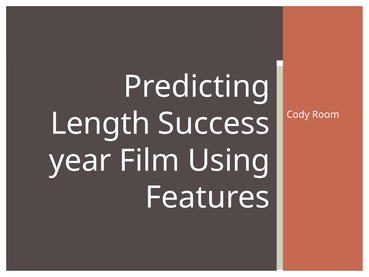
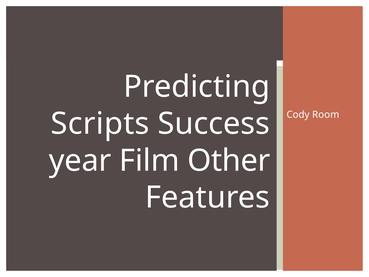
Length: Length -> Scripts
Using: Using -> Other
